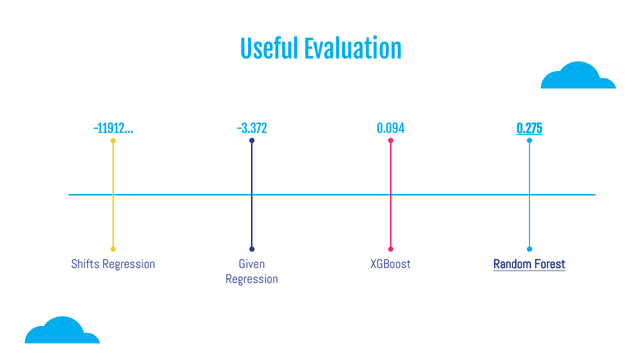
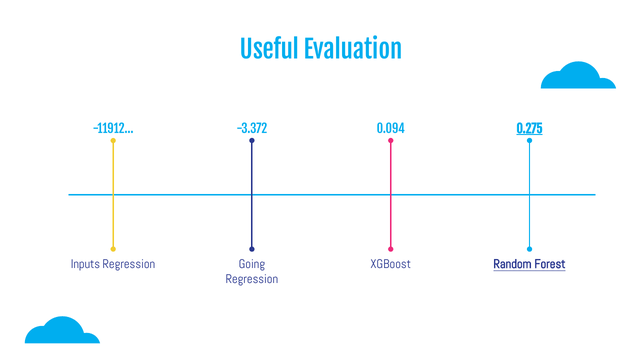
Shifts: Shifts -> Inputs
Given: Given -> Going
